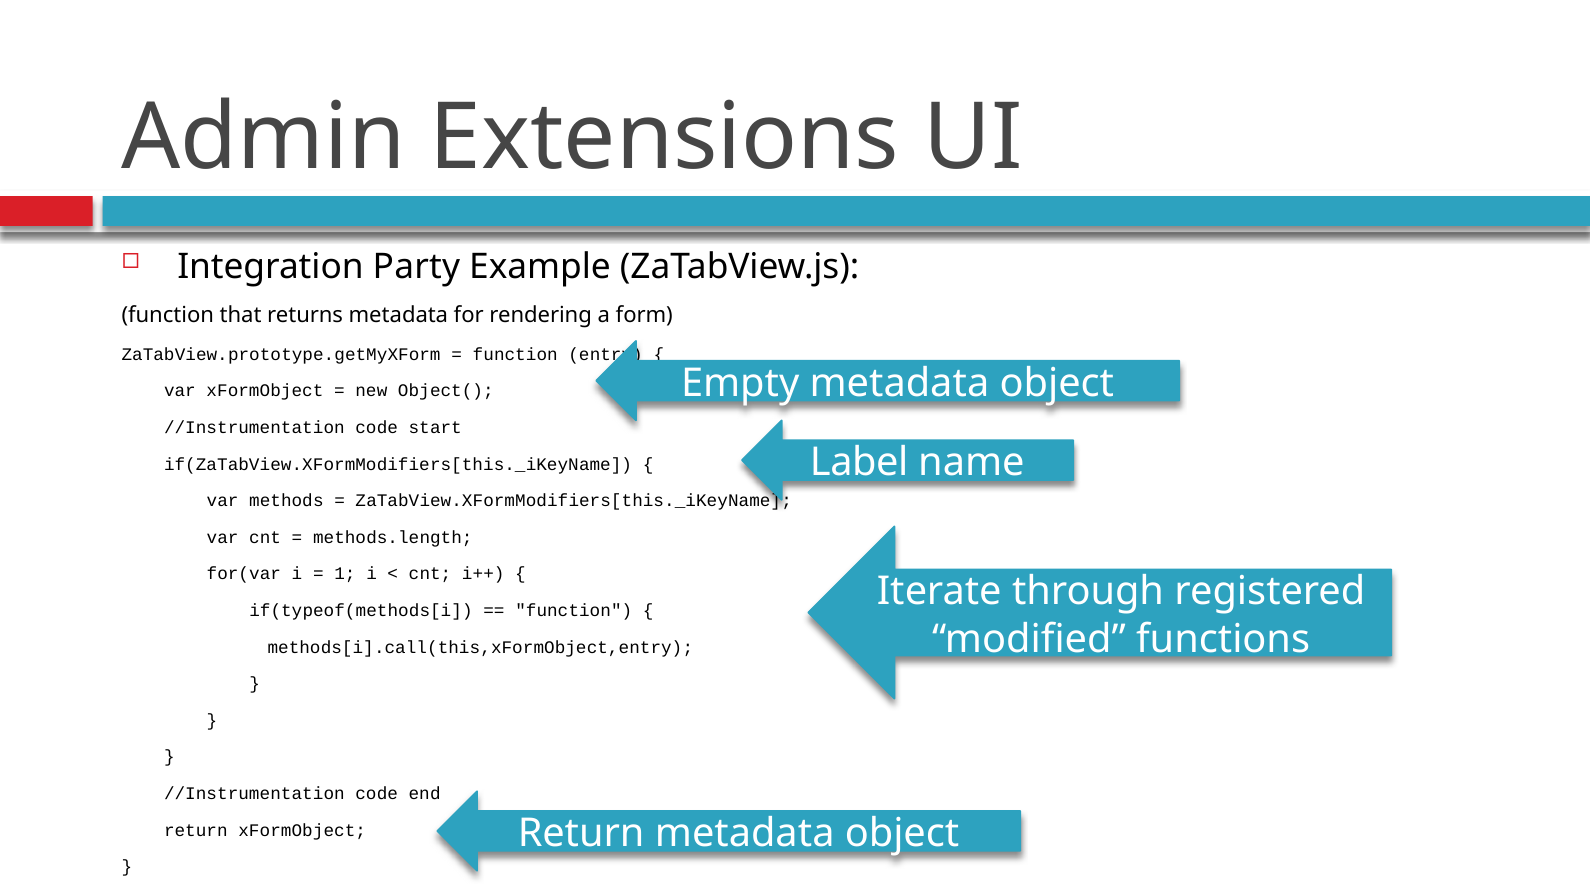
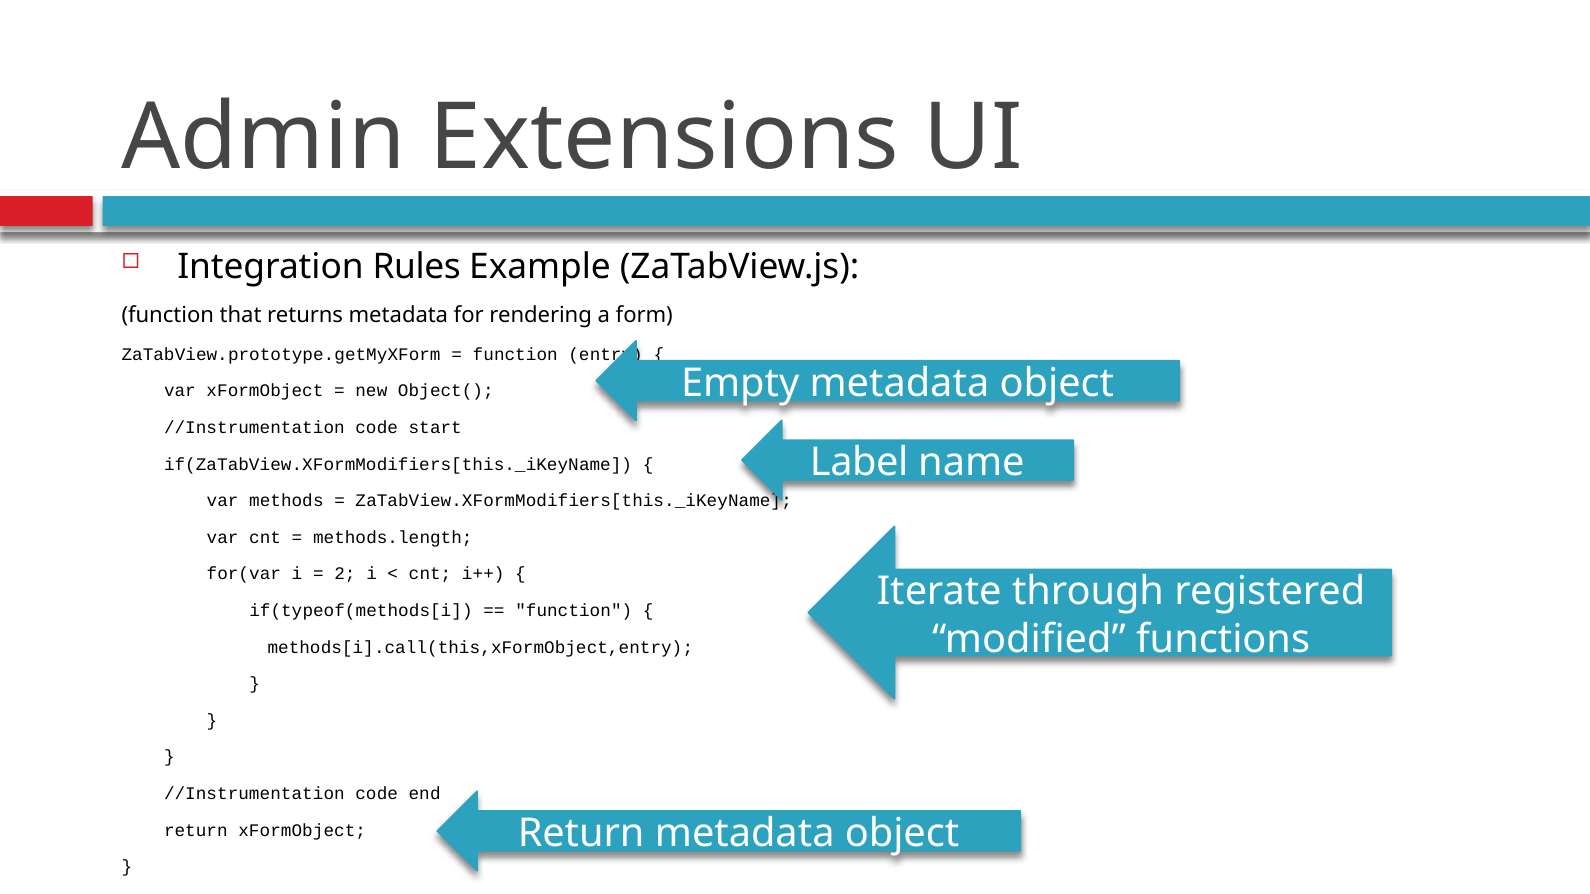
Party: Party -> Rules
1: 1 -> 2
